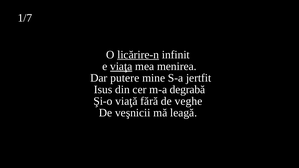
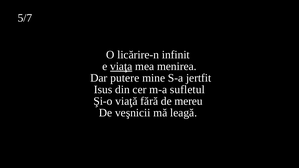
1/7: 1/7 -> 5/7
licărire-n underline: present -> none
degrabă: degrabă -> sufletul
veghe: veghe -> mereu
